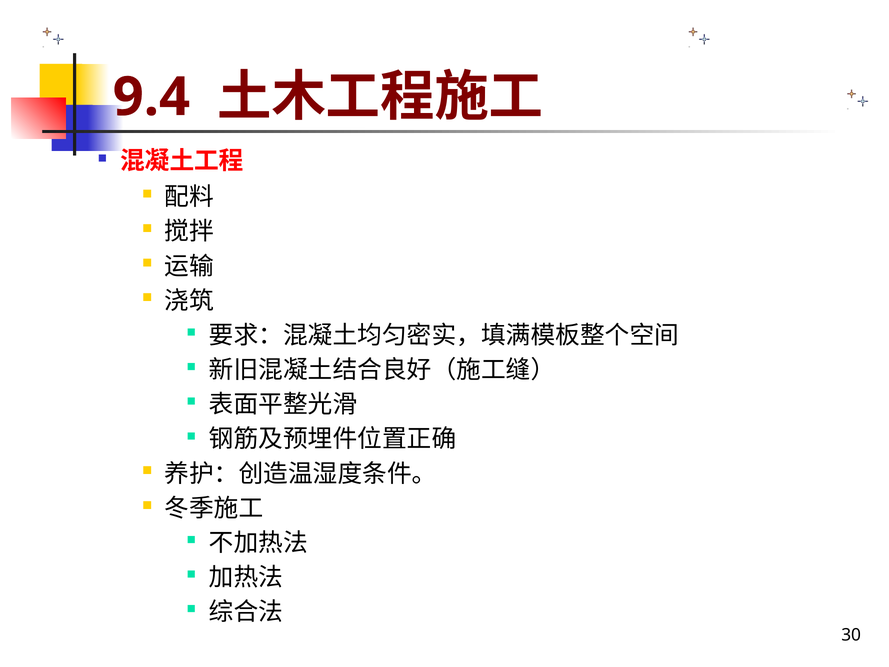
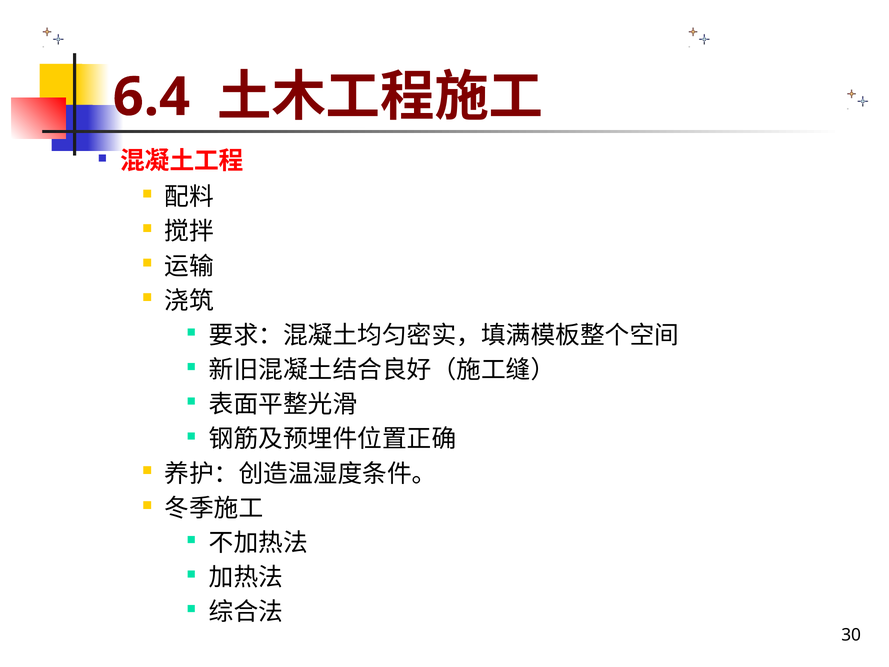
9.4: 9.4 -> 6.4
